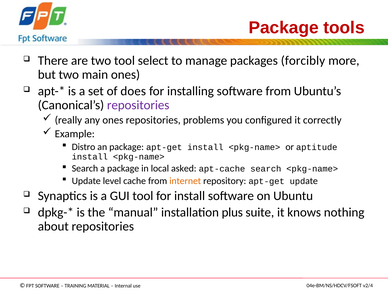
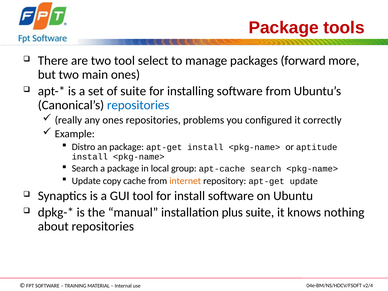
forcibly: forcibly -> forward
of does: does -> suite
repositories at (138, 105) colour: purple -> blue
asked: asked -> group
level: level -> copy
